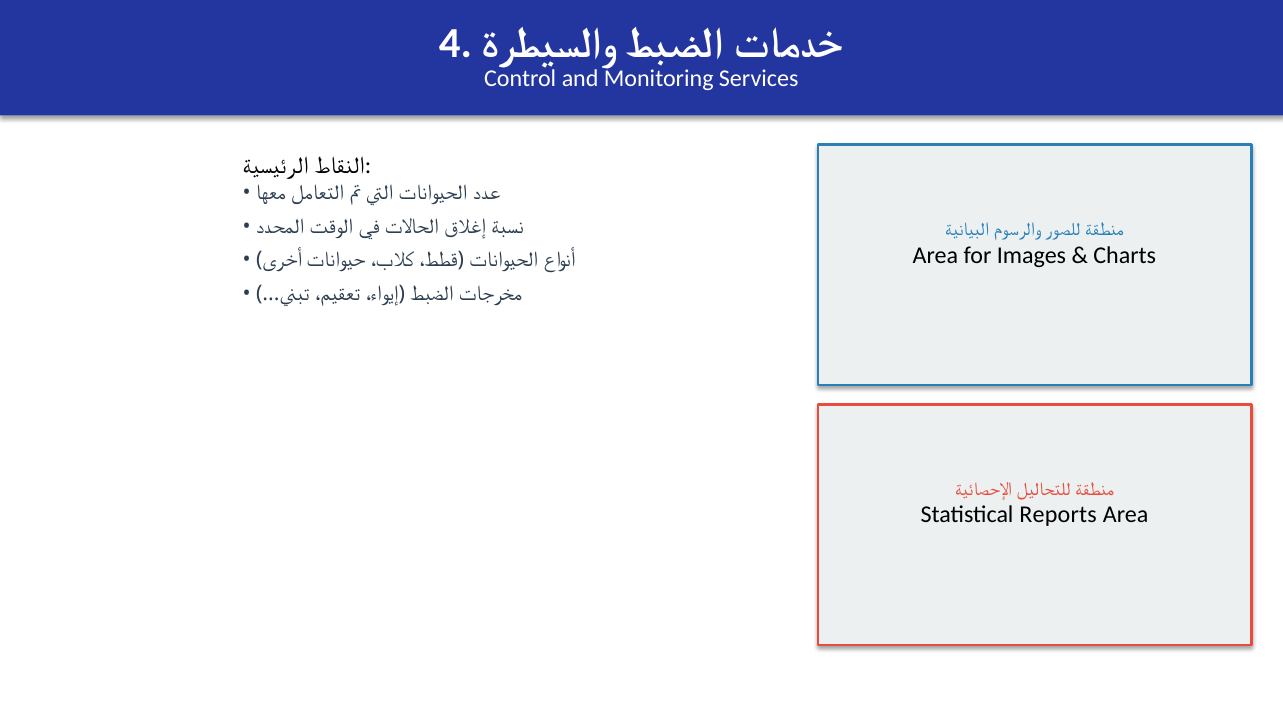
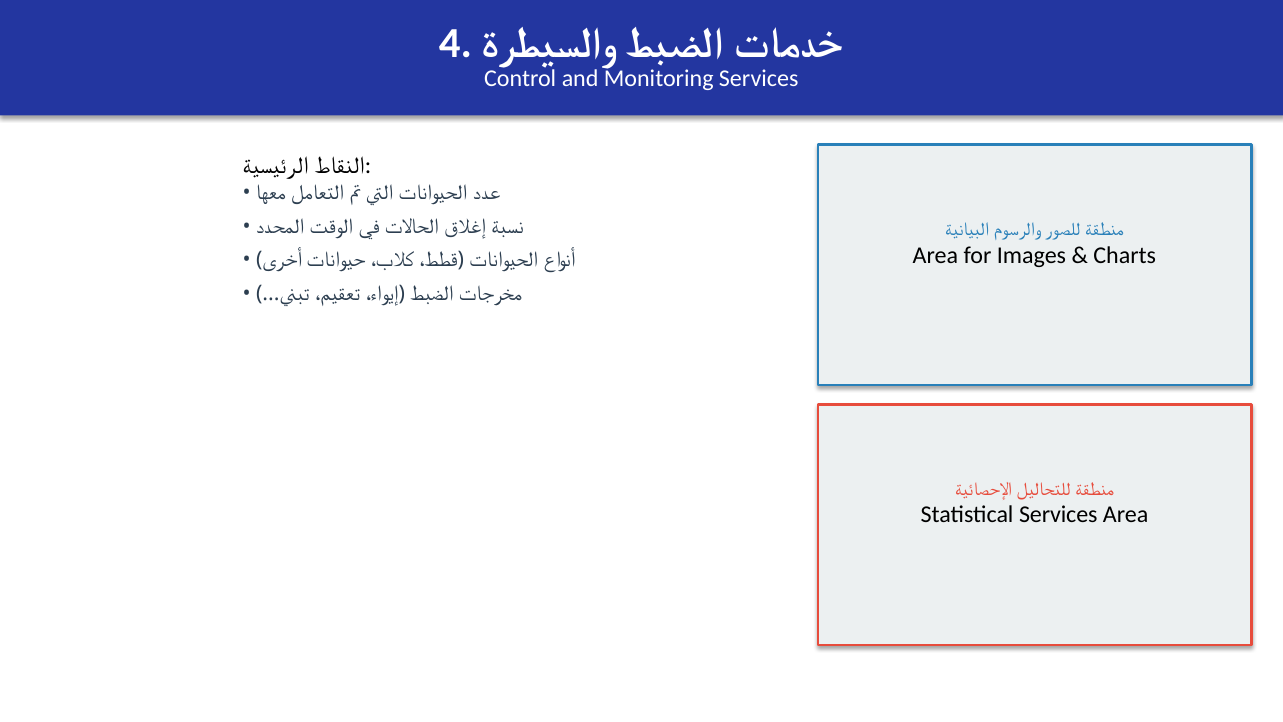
Statistical Reports: Reports -> Services
